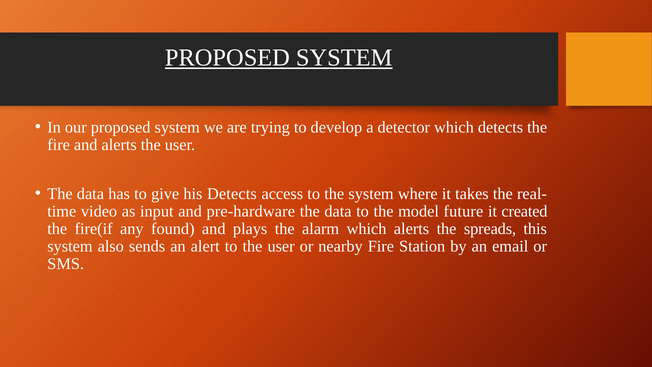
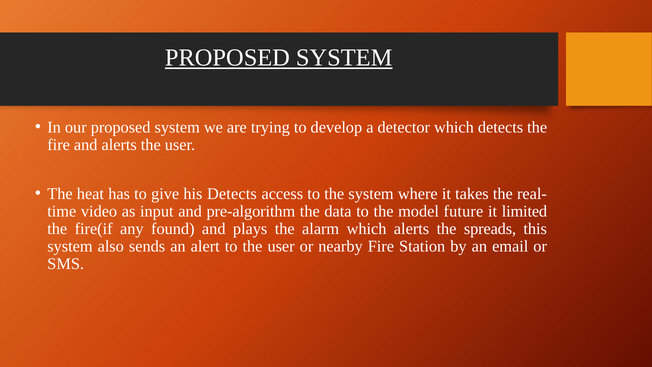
data at (90, 193): data -> heat
pre-hardware: pre-hardware -> pre-algorithm
created: created -> limited
